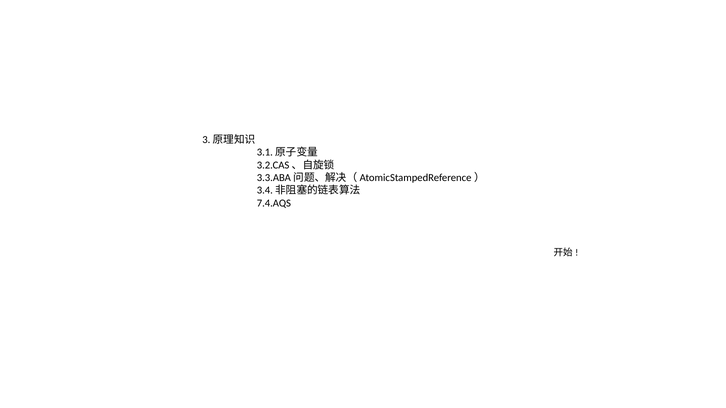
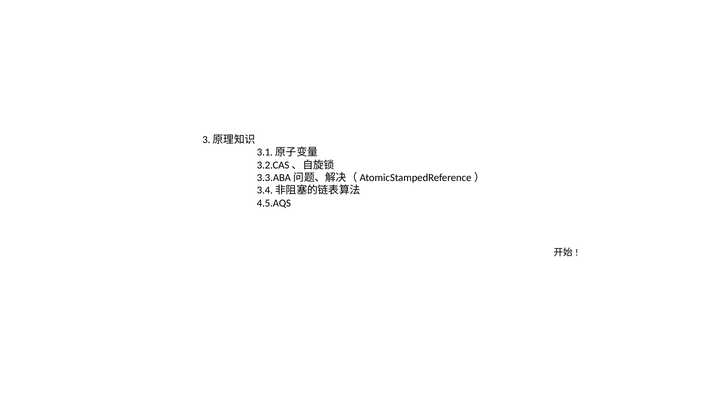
7.4.AQS: 7.4.AQS -> 4.5.AQS
